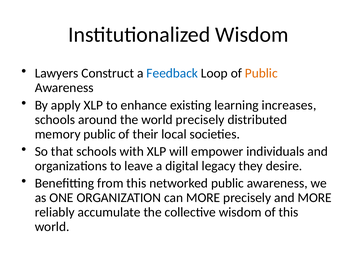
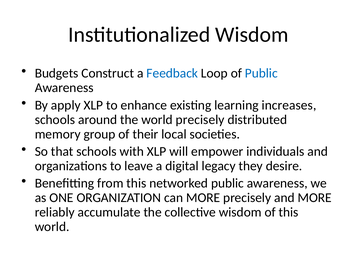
Lawyers: Lawyers -> Budgets
Public at (261, 73) colour: orange -> blue
memory public: public -> group
